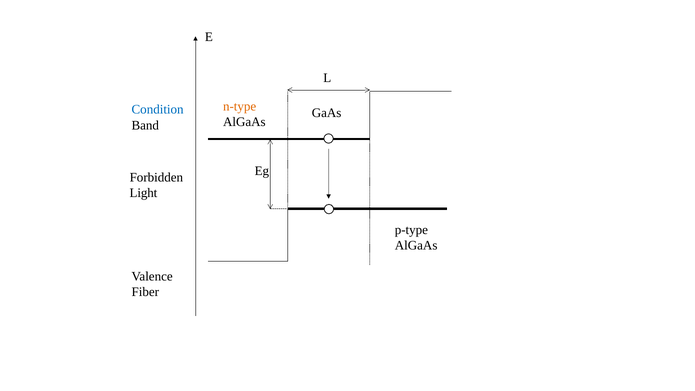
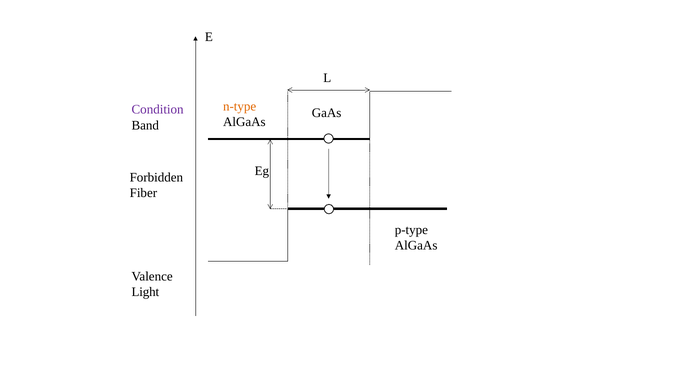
Condition colour: blue -> purple
Light: Light -> Fiber
Fiber: Fiber -> Light
